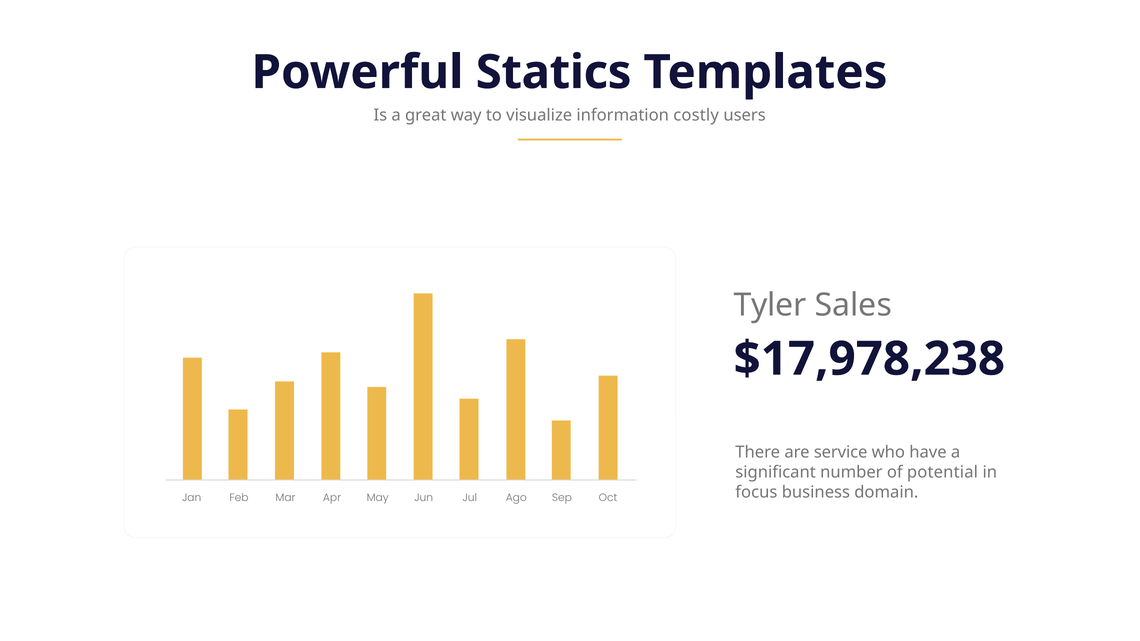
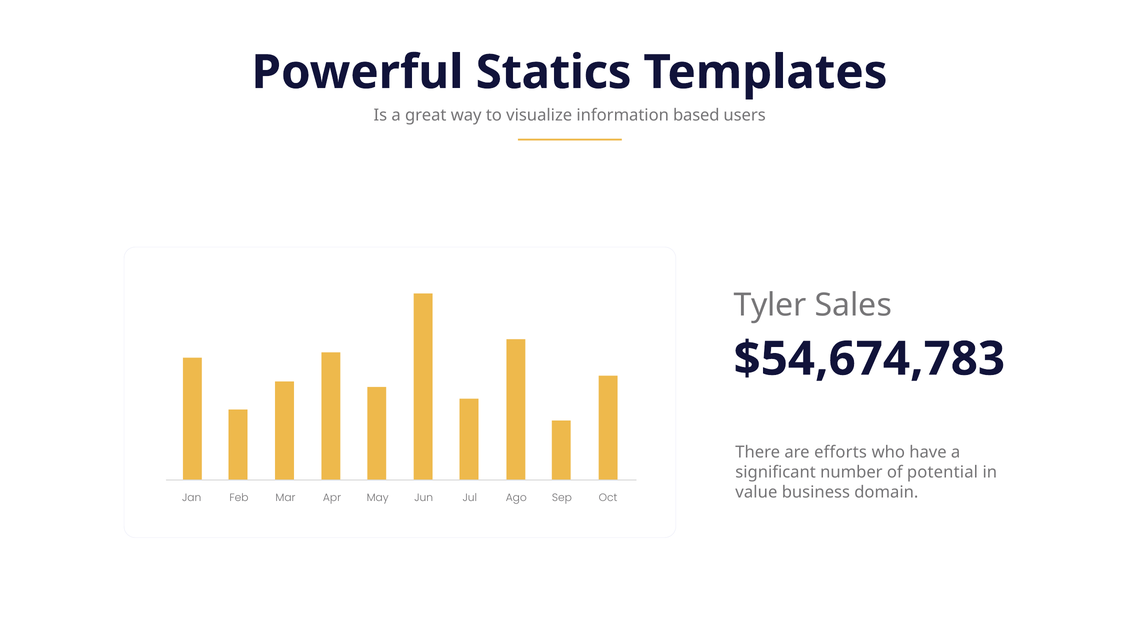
costly: costly -> based
$17,978,238: $17,978,238 -> $54,674,783
service: service -> efforts
focus: focus -> value
